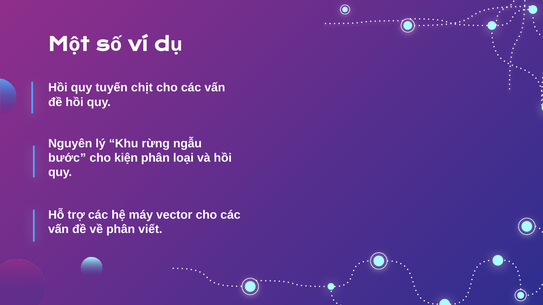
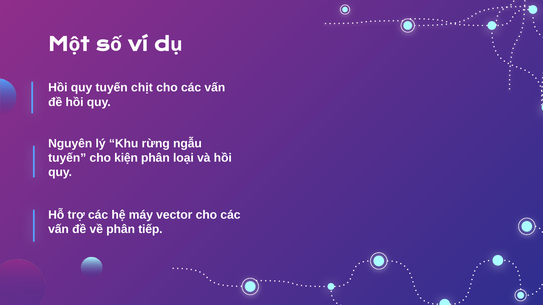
bước at (67, 158): bước -> tuyến
viết: viết -> tiếp
